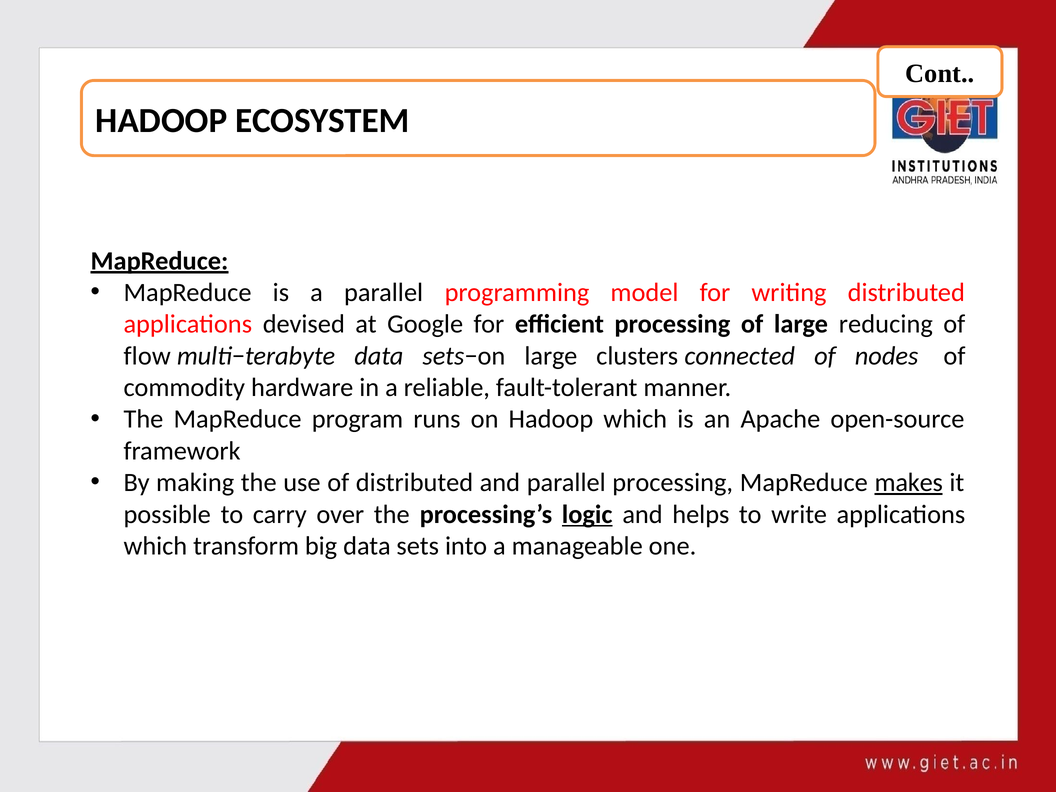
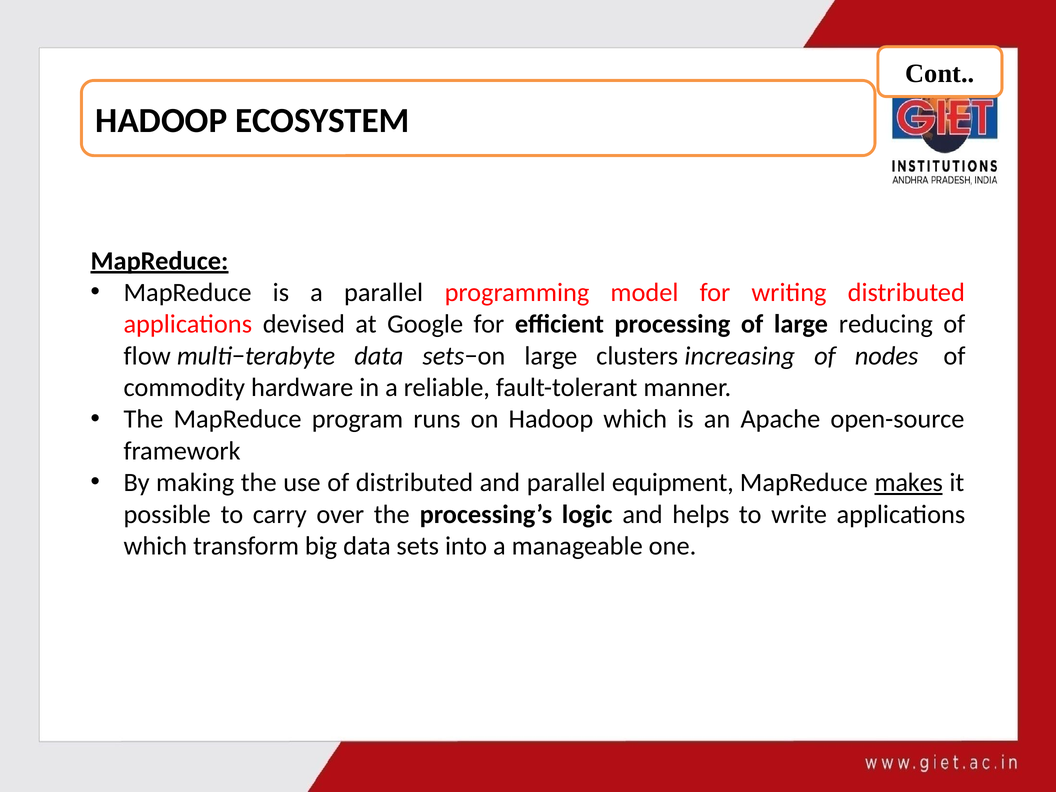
connected: connected -> increasing
parallel processing: processing -> equipment
logic underline: present -> none
